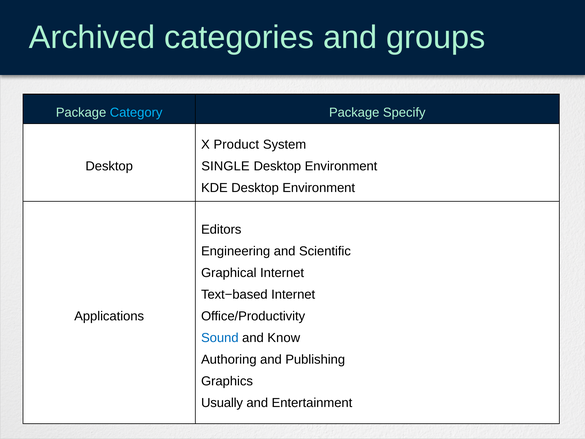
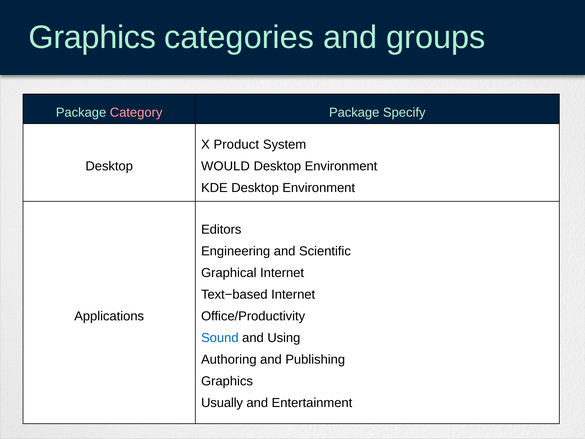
Archived at (92, 37): Archived -> Graphics
Category colour: light blue -> pink
SINGLE: SINGLE -> WOULD
Know: Know -> Using
